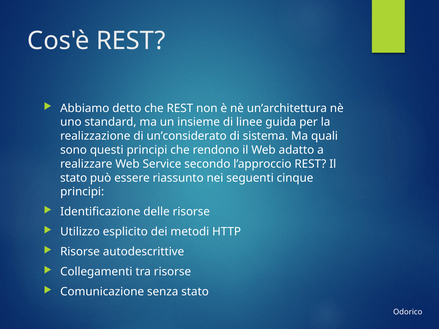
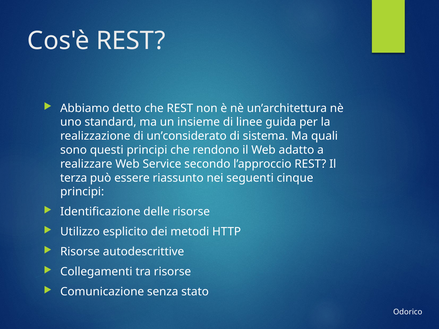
stato at (74, 178): stato -> terza
